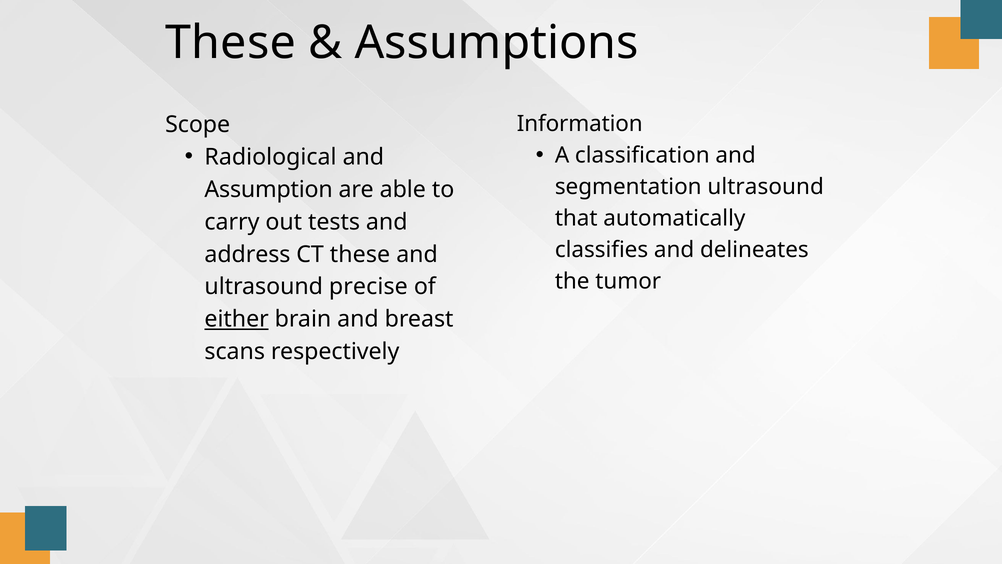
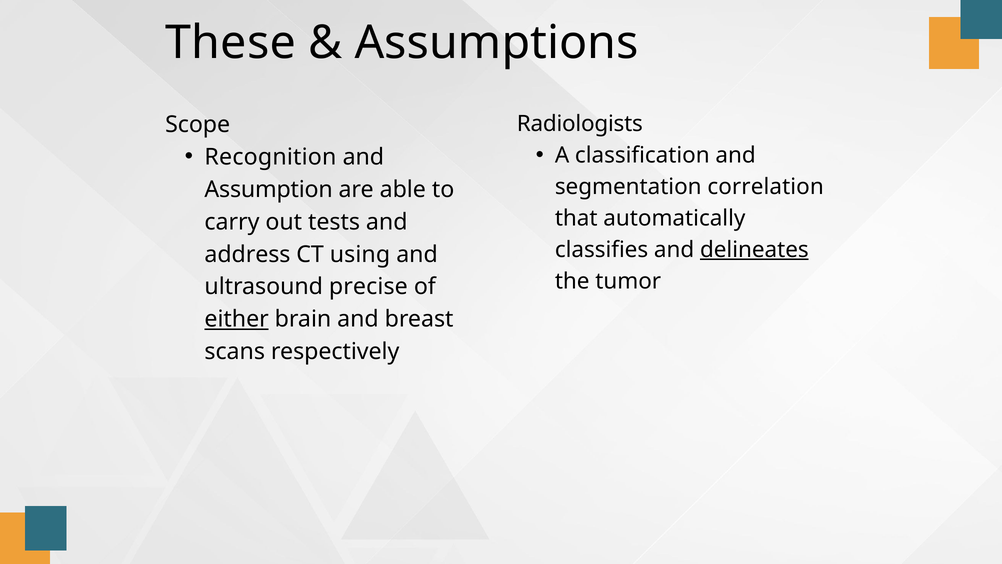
Information: Information -> Radiologists
Radiological: Radiological -> Recognition
segmentation ultrasound: ultrasound -> correlation
delineates underline: none -> present
CT these: these -> using
